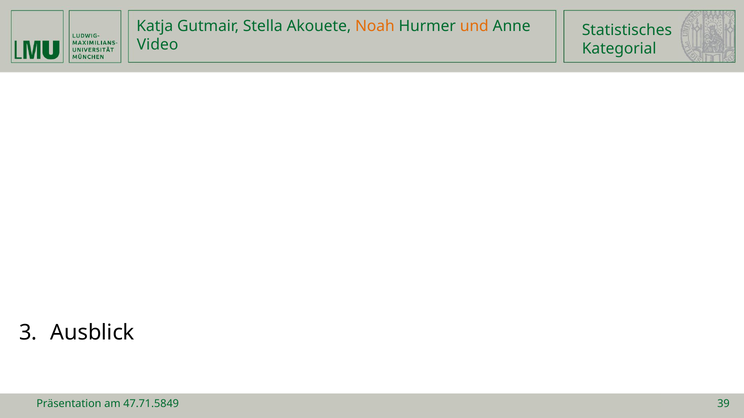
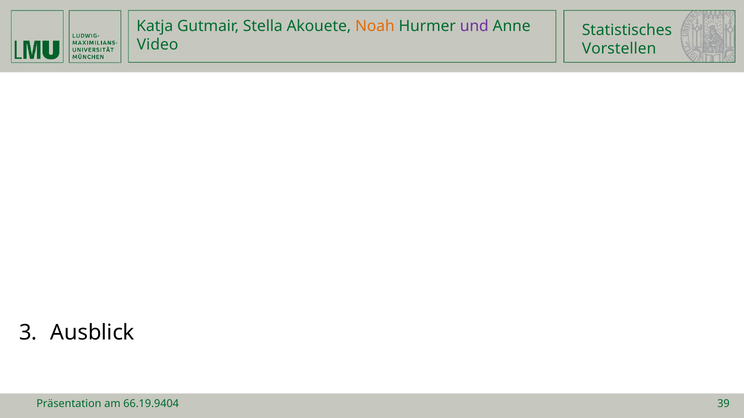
und colour: orange -> purple
Kategorial: Kategorial -> Vorstellen
47.71.5849: 47.71.5849 -> 66.19.9404
